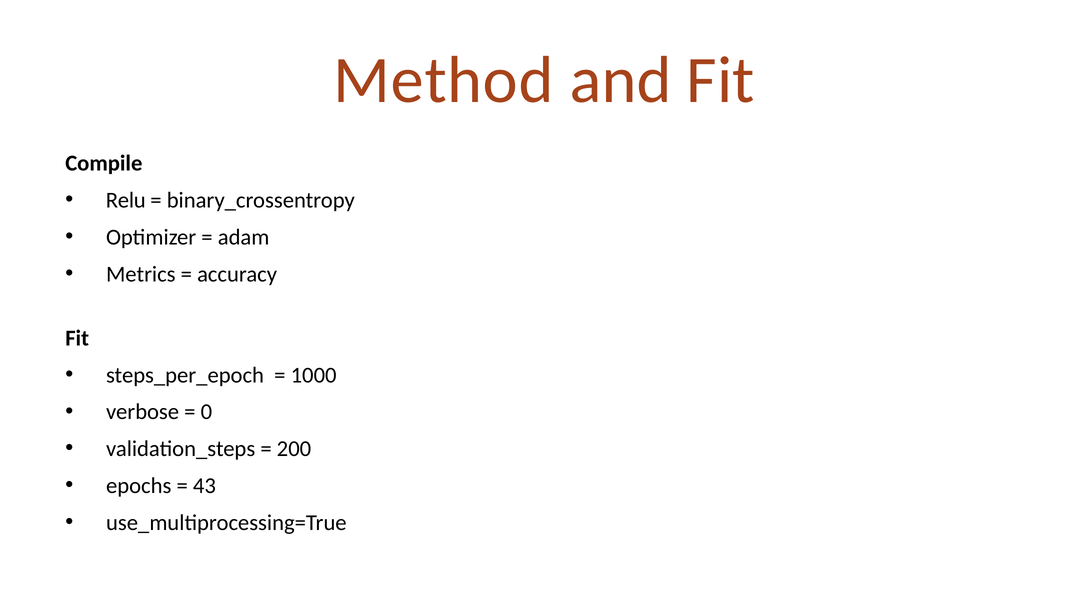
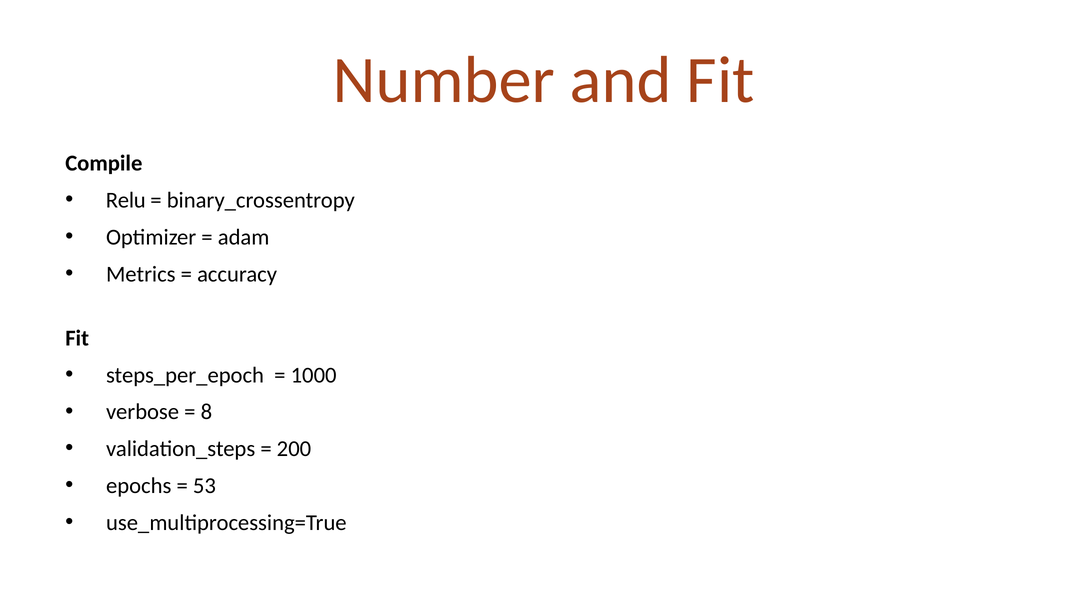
Method: Method -> Number
0: 0 -> 8
43: 43 -> 53
